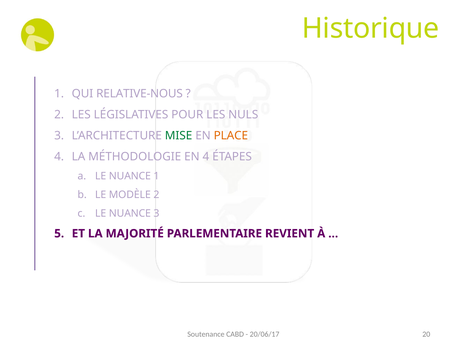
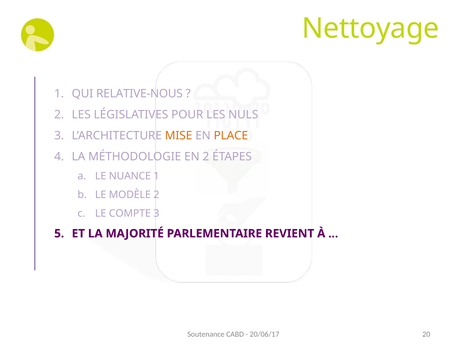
Historique: Historique -> Nettoyage
MISE colour: green -> orange
EN 4: 4 -> 2
NUANCE at (130, 213): NUANCE -> COMPTE
